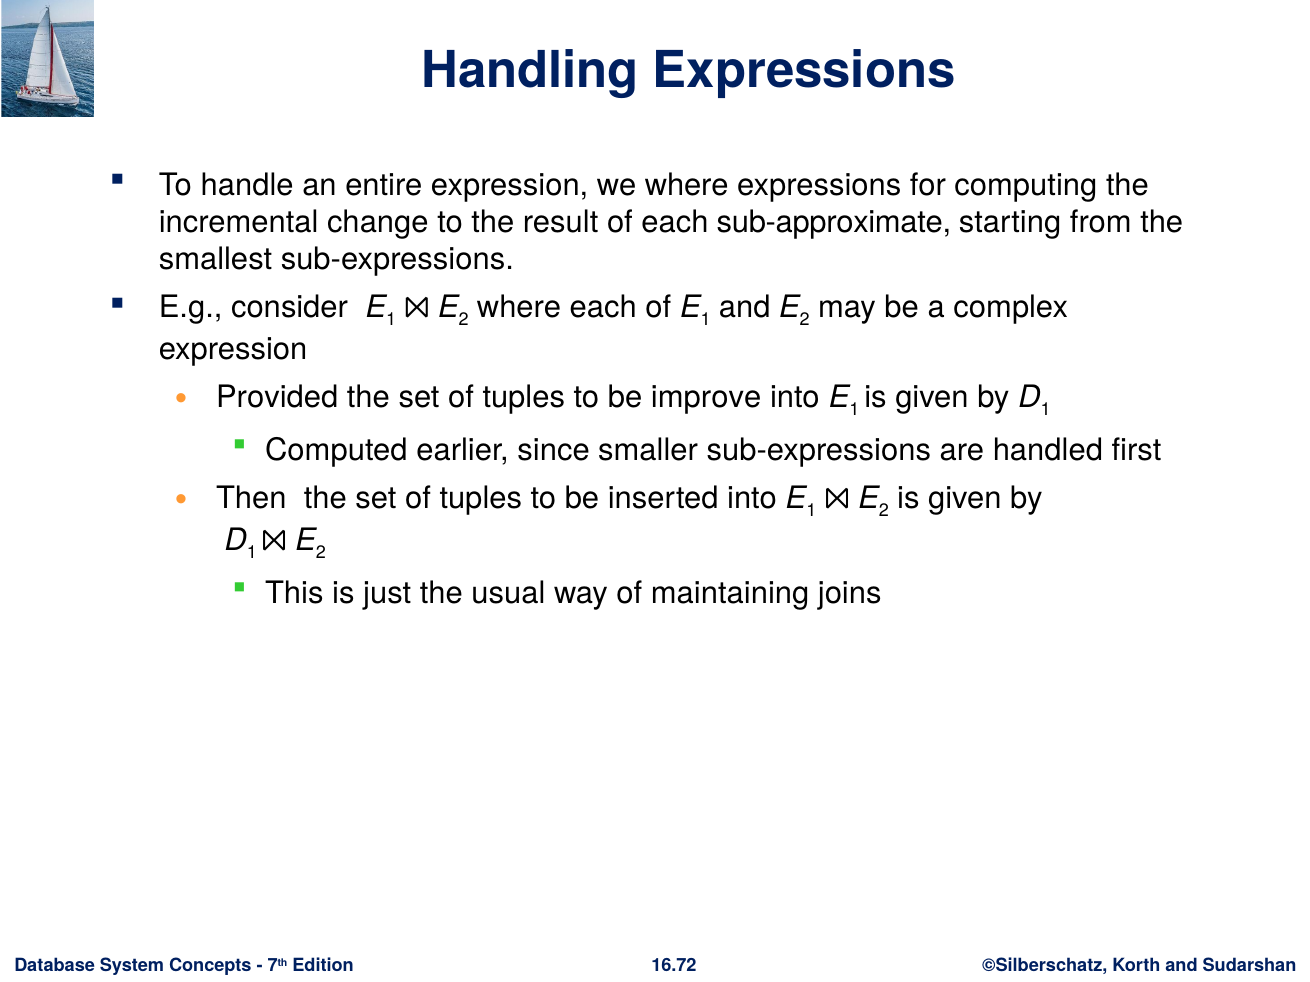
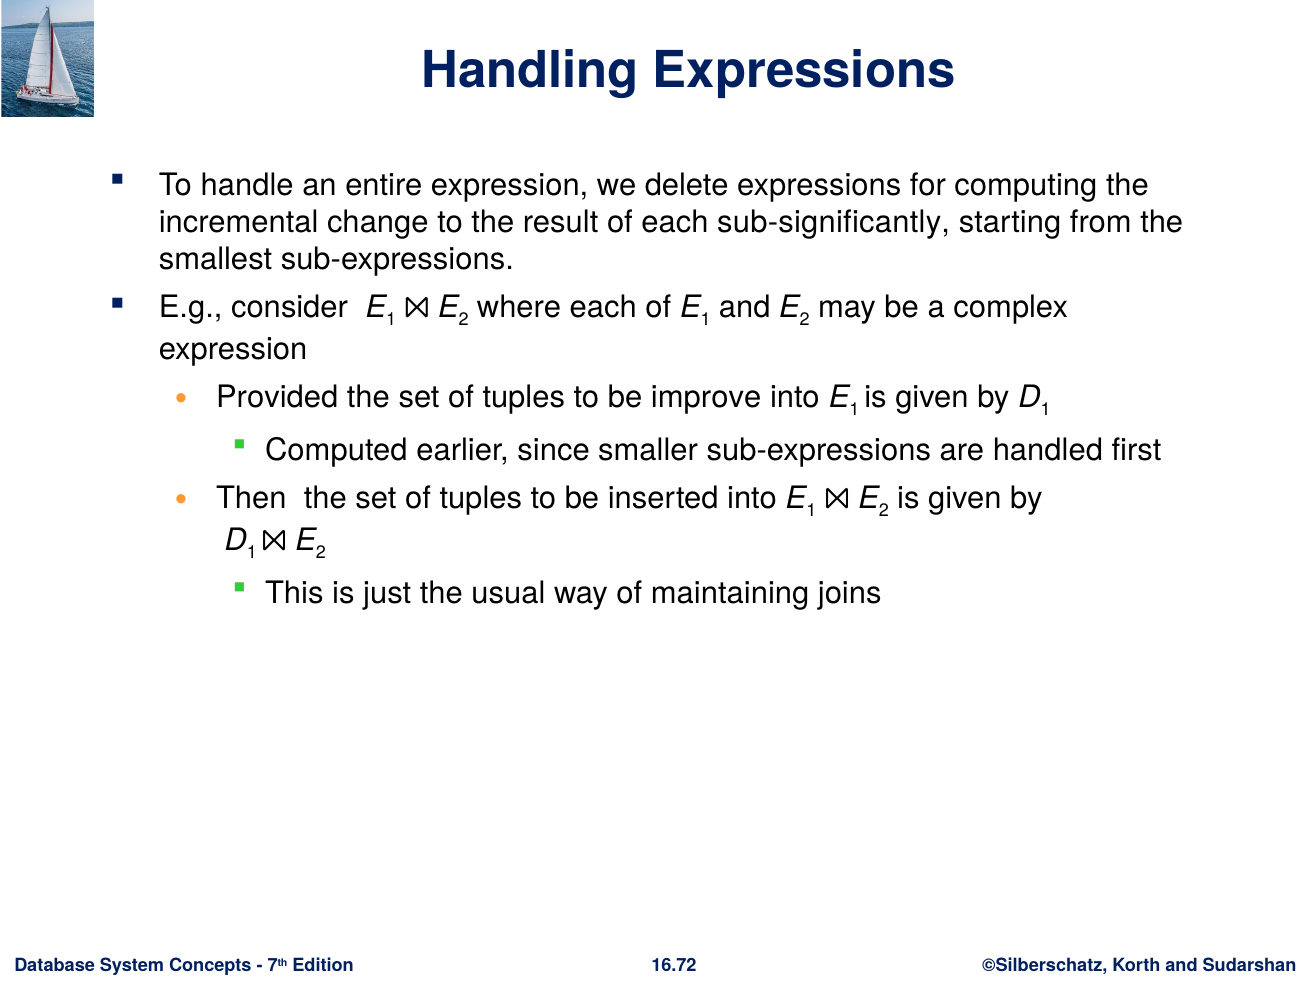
we where: where -> delete
sub-approximate: sub-approximate -> sub-significantly
